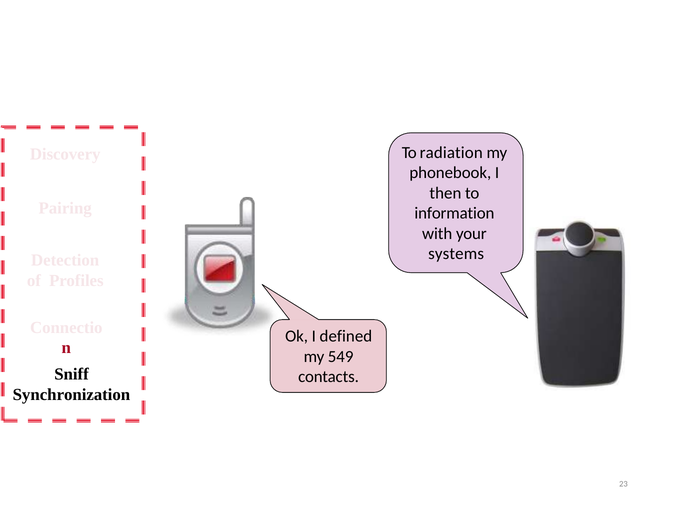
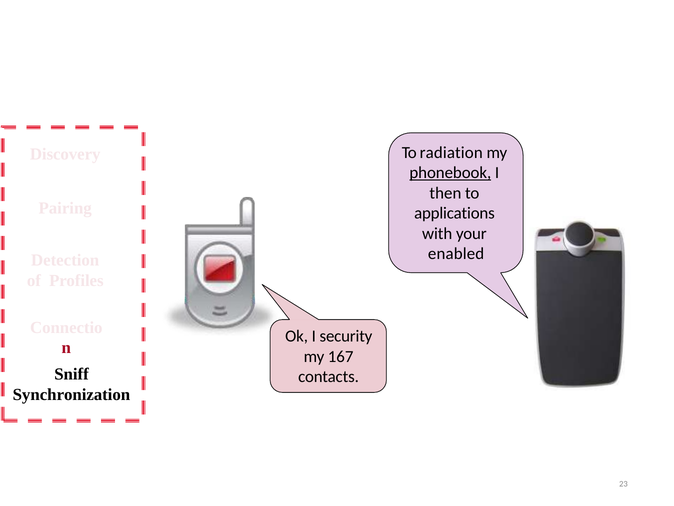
phonebook underline: none -> present
information: information -> applications
systems: systems -> enabled
defined: defined -> security
549: 549 -> 167
